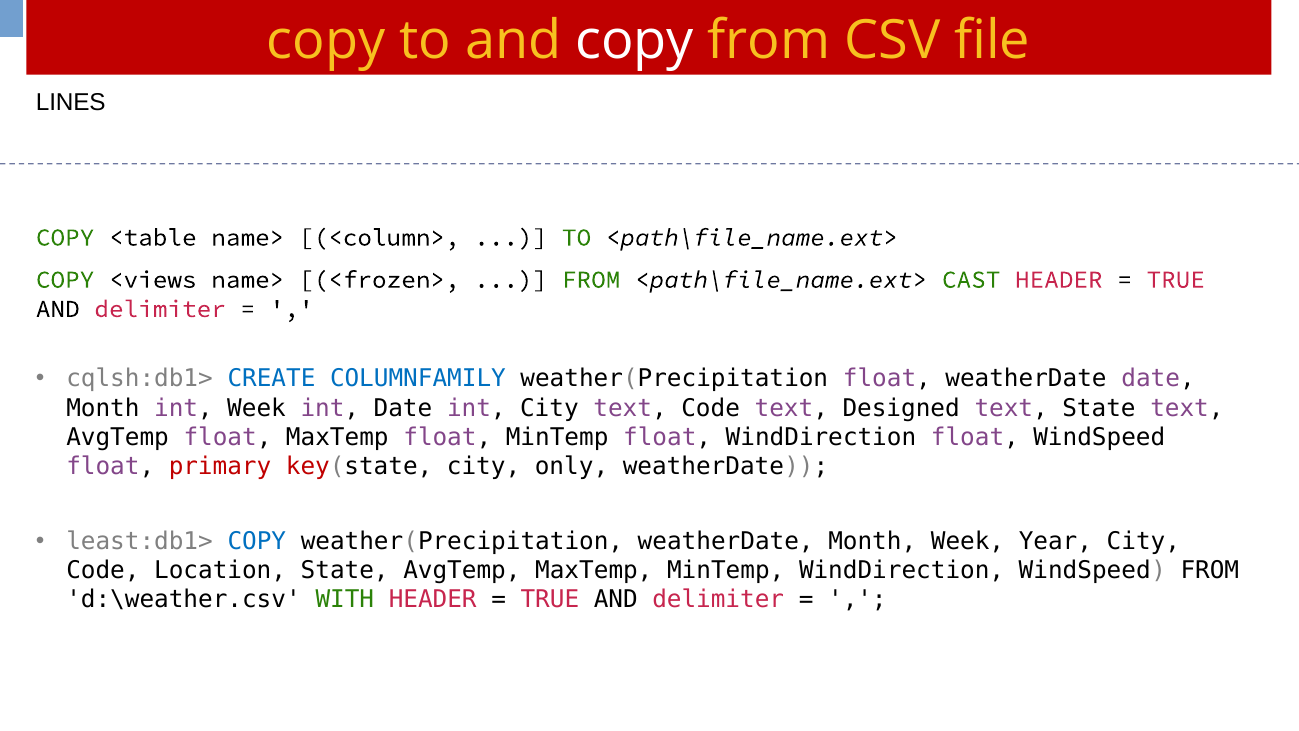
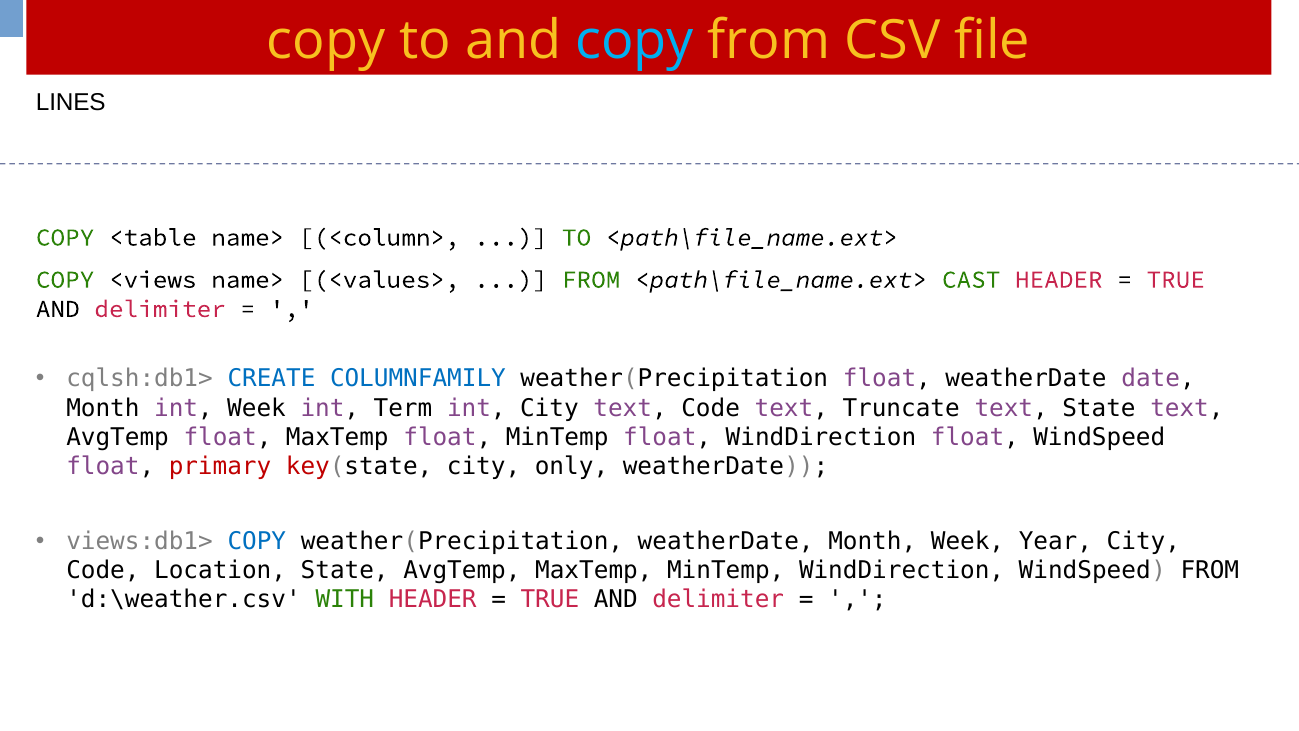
copy at (634, 41) colour: white -> light blue
<frozen>: <frozen> -> <values>
int Date: Date -> Term
Designed: Designed -> Truncate
least:db1>: least:db1> -> views:db1>
